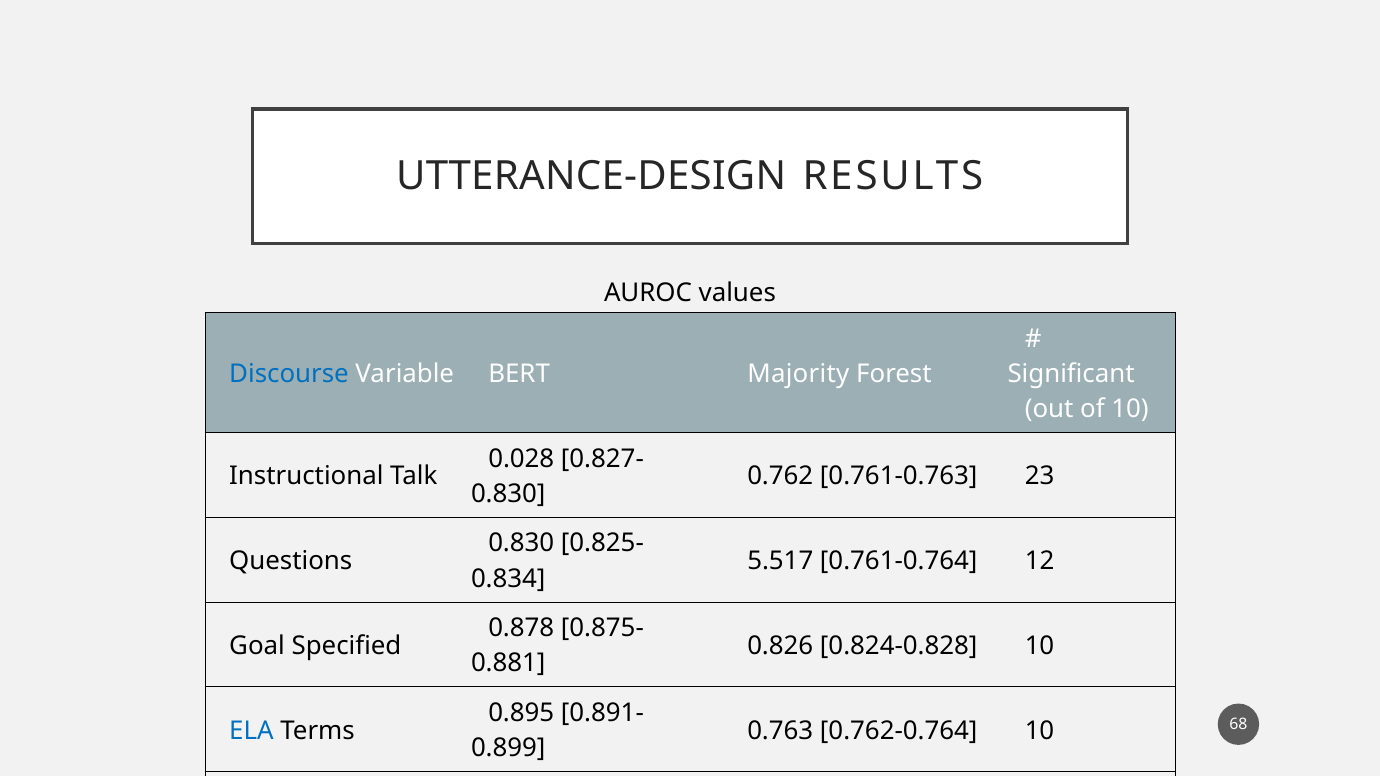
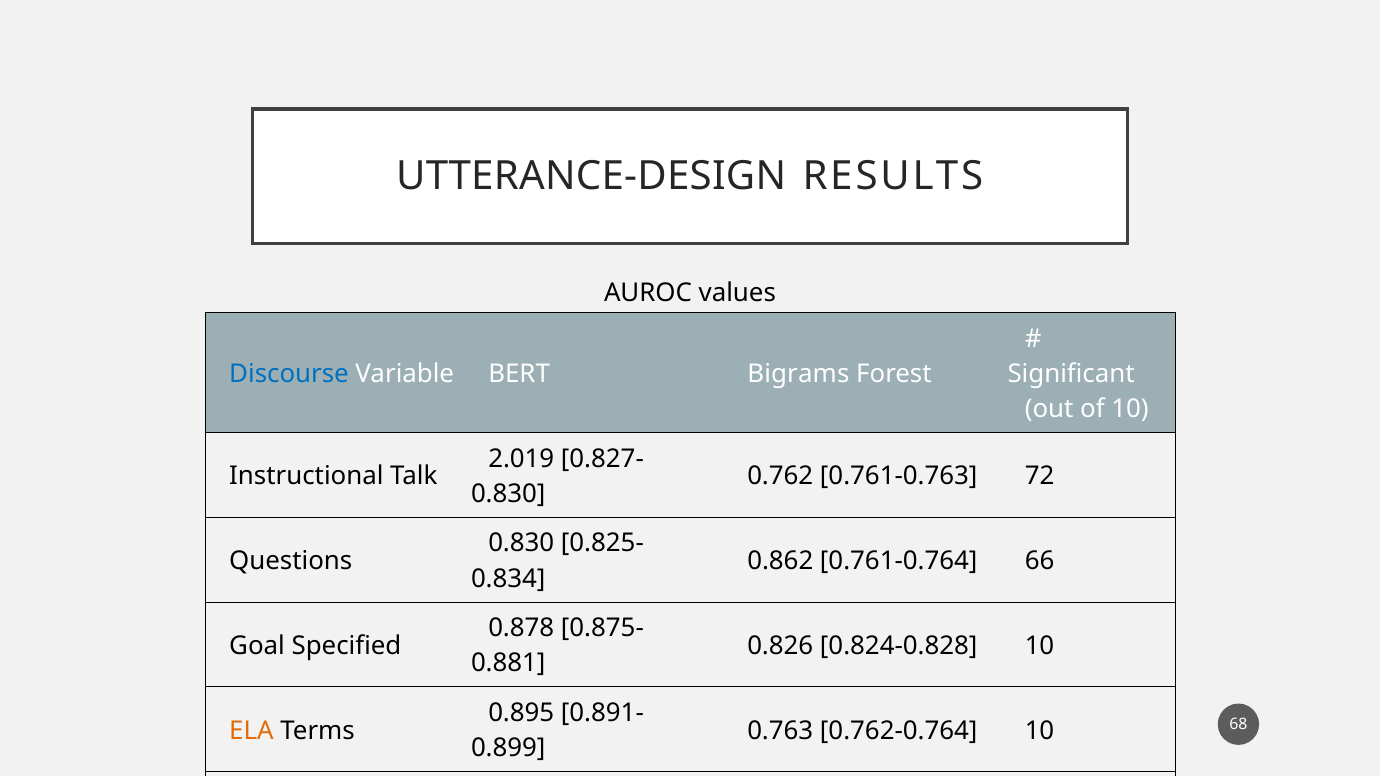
Majority: Majority -> Bigrams
0.028: 0.028 -> 2.019
23: 23 -> 72
5.517: 5.517 -> 0.862
12: 12 -> 66
ELA colour: blue -> orange
